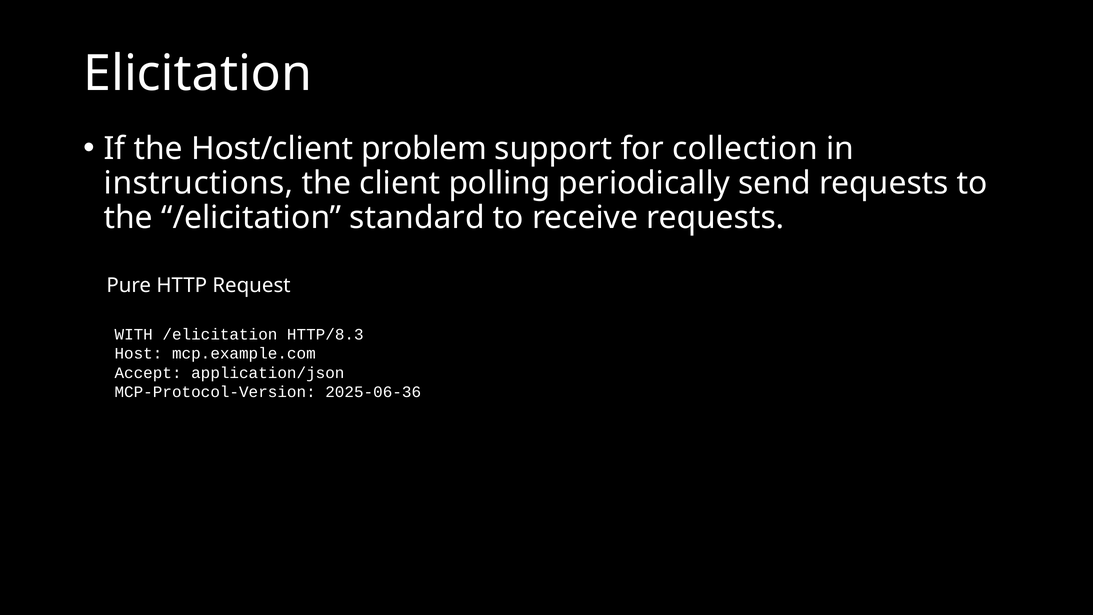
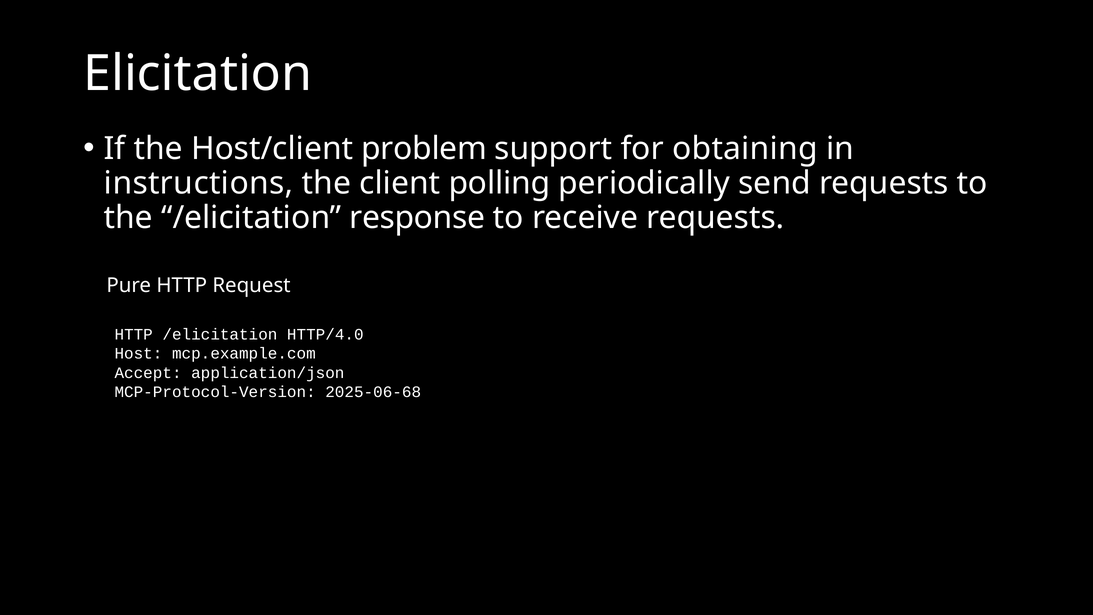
collection: collection -> obtaining
standard: standard -> response
WITH at (134, 334): WITH -> HTTP
HTTP/8.3: HTTP/8.3 -> HTTP/4.0
2025-06-36: 2025-06-36 -> 2025-06-68
